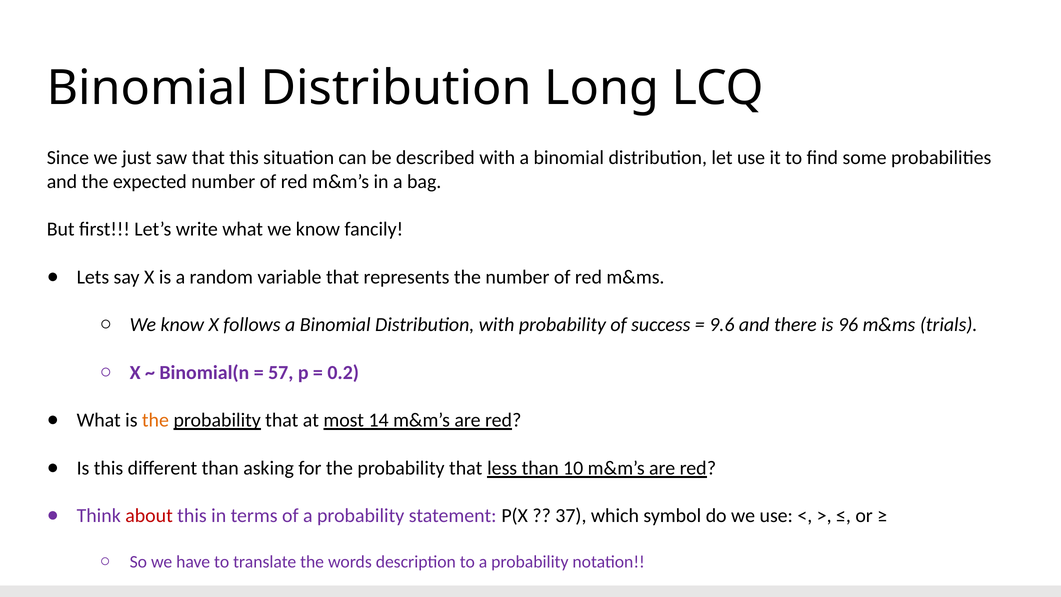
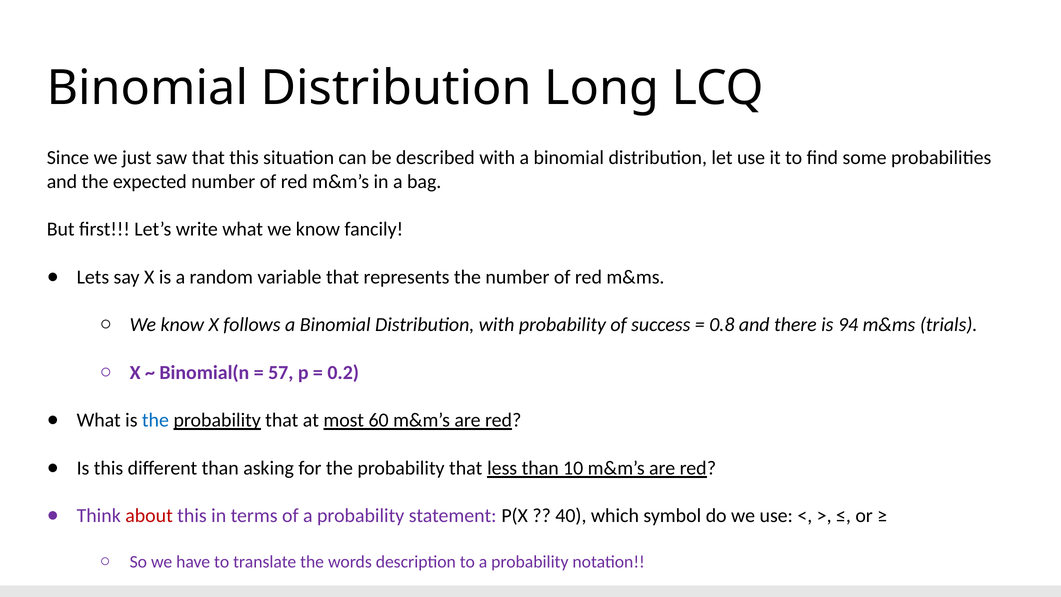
9.6: 9.6 -> 0.8
96: 96 -> 94
the at (155, 420) colour: orange -> blue
14: 14 -> 60
37: 37 -> 40
